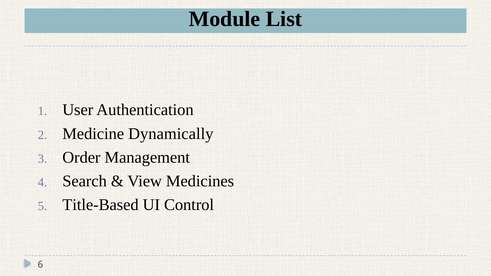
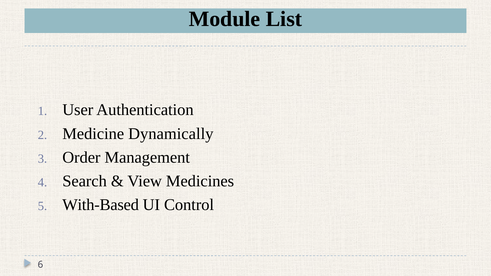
Title-Based: Title-Based -> With-Based
